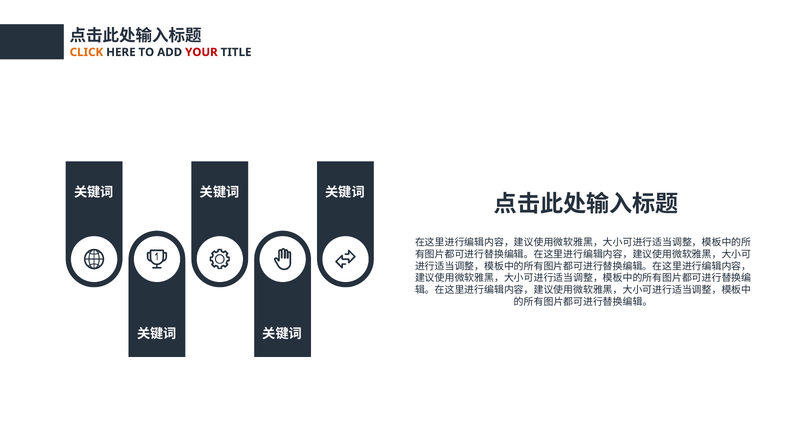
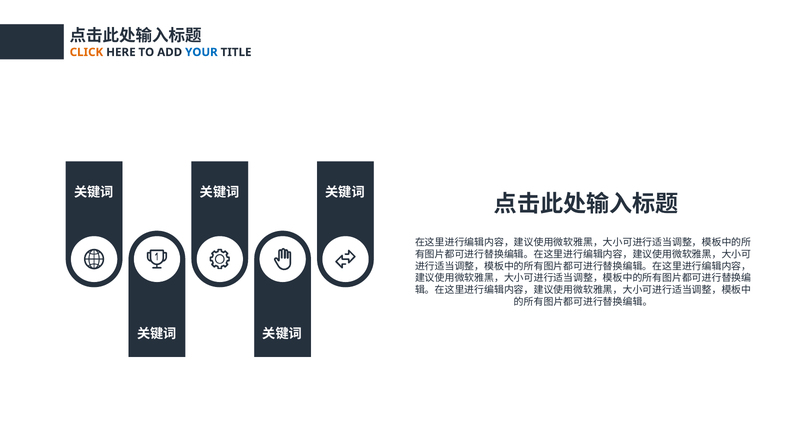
YOUR colour: red -> blue
